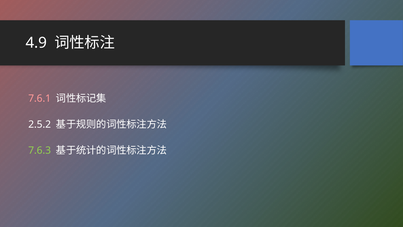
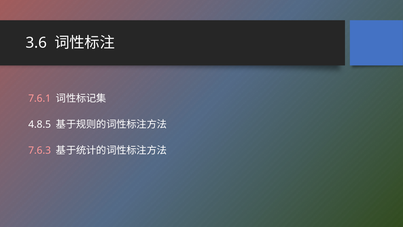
4.9: 4.9 -> 3.6
2.5.2: 2.5.2 -> 4.8.5
7.6.3 colour: light green -> pink
